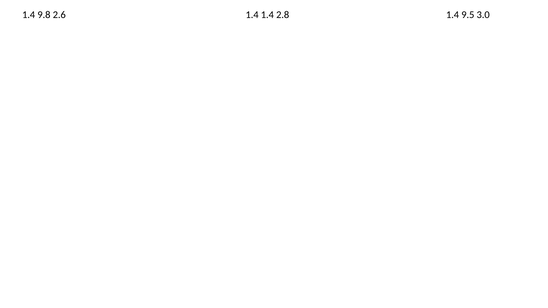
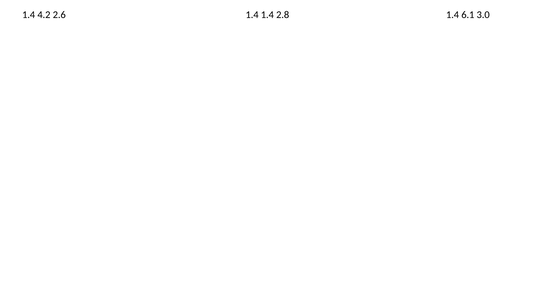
9.8: 9.8 -> 4.2
9.5: 9.5 -> 6.1
